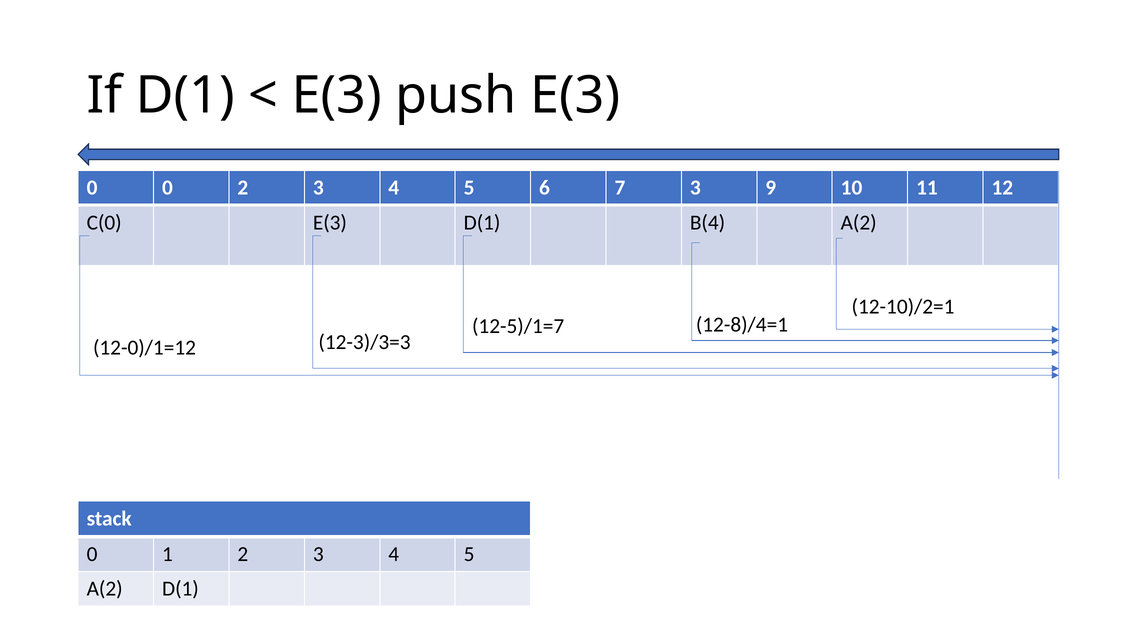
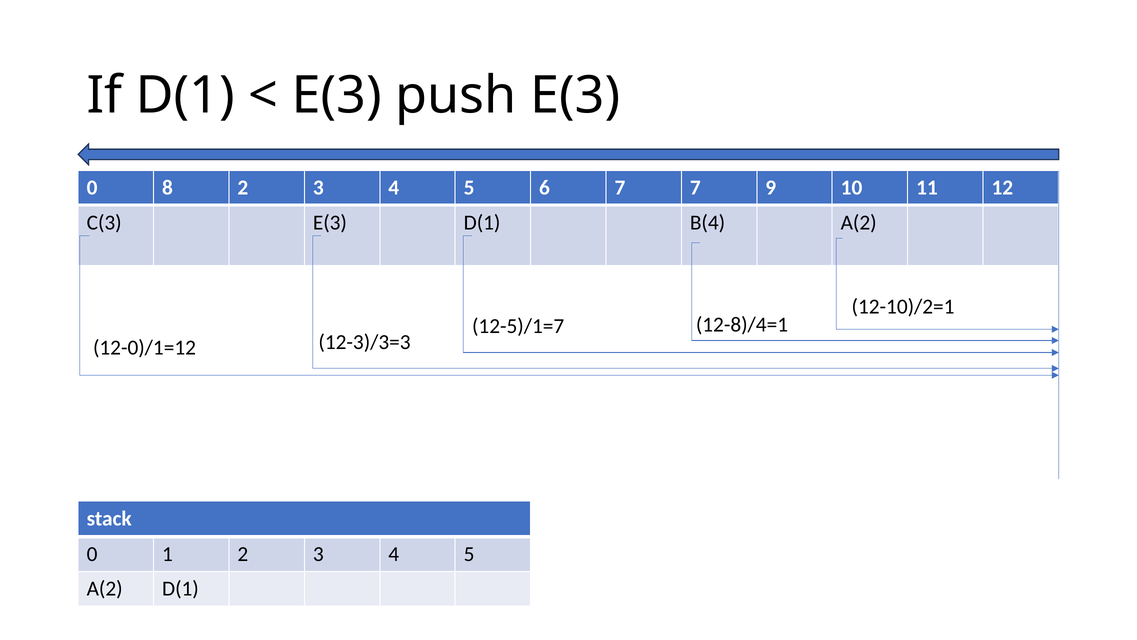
0 0: 0 -> 8
7 3: 3 -> 7
C(0: C(0 -> C(3
